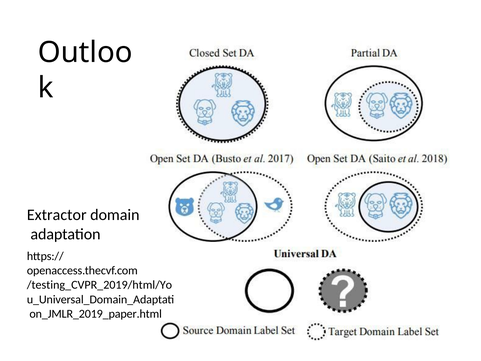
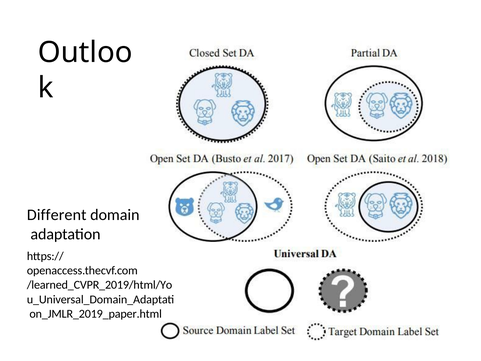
Extractor: Extractor -> Different
/testing_CVPR_2019/html/Yo: /testing_CVPR_2019/html/Yo -> /learned_CVPR_2019/html/Yo
